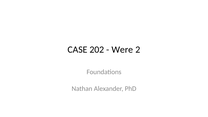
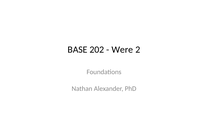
CASE: CASE -> BASE
